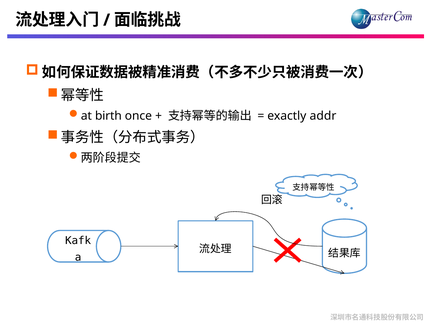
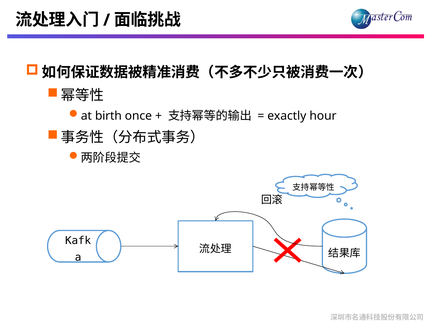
addr: addr -> hour
